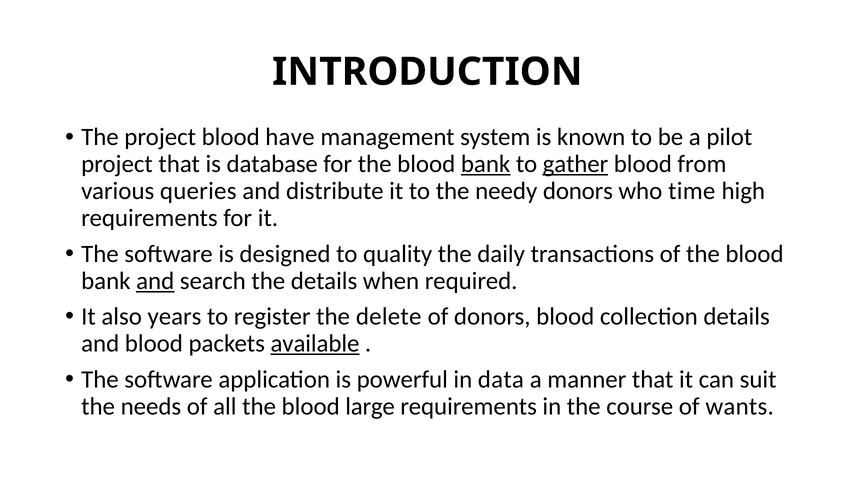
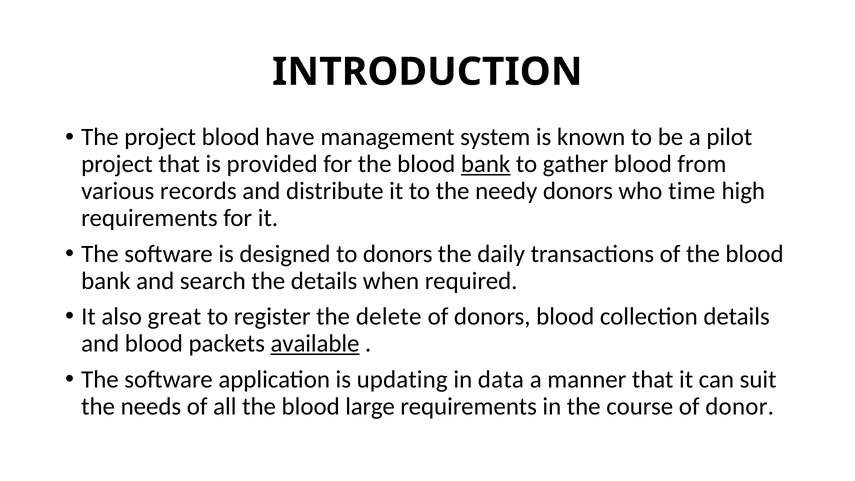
database: database -> provided
gather underline: present -> none
queries: queries -> records
to quality: quality -> donors
and at (155, 281) underline: present -> none
years: years -> great
powerful: powerful -> updating
wants: wants -> donor
